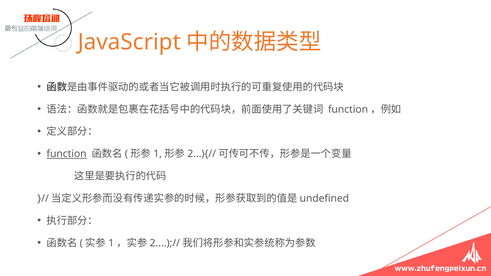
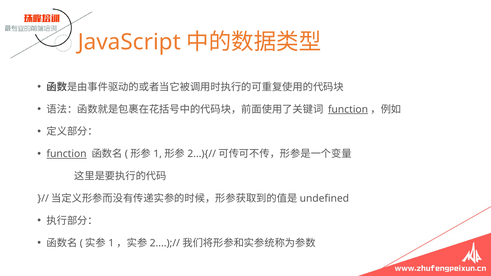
function at (348, 109) underline: none -> present
